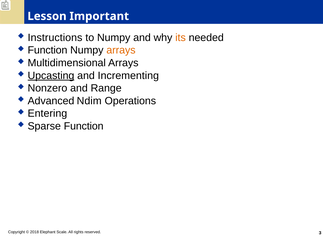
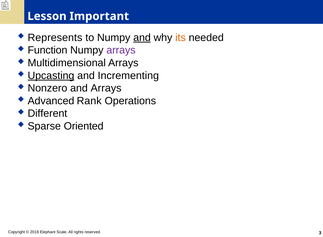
Instructions: Instructions -> Represents
and at (142, 38) underline: none -> present
arrays at (121, 50) colour: orange -> purple
and Range: Range -> Arrays
Ndim: Ndim -> Rank
Entering: Entering -> Different
Sparse Function: Function -> Oriented
